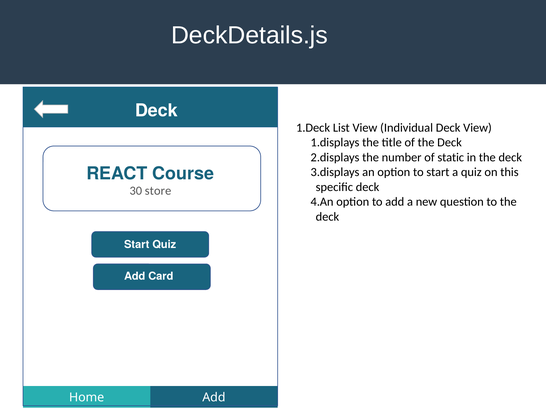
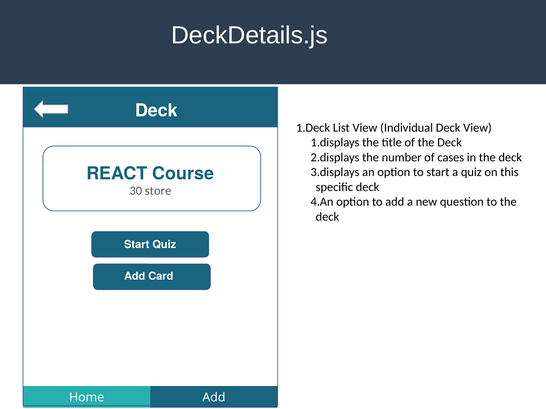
static: static -> cases
